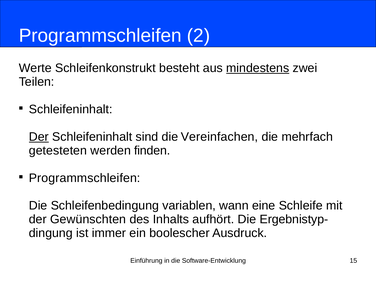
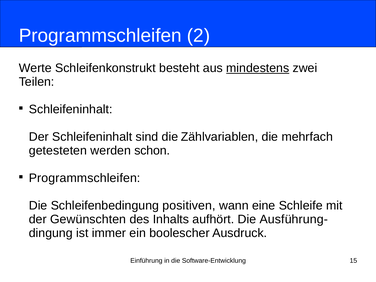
Der at (39, 137) underline: present -> none
Vereinfachen: Vereinfachen -> Zählvariablen
finden: finden -> schon
variablen: variablen -> positiven
Ergebnistyp-: Ergebnistyp- -> Ausführung-
